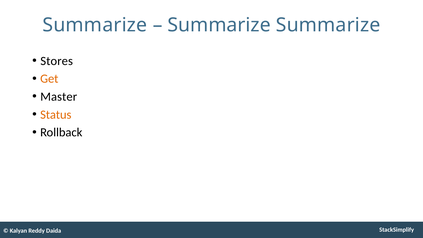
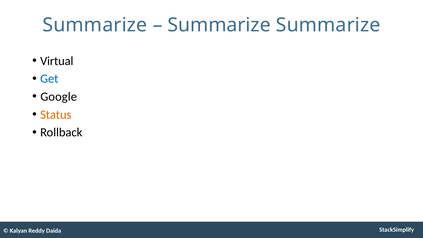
Stores: Stores -> Virtual
Get colour: orange -> blue
Master: Master -> Google
